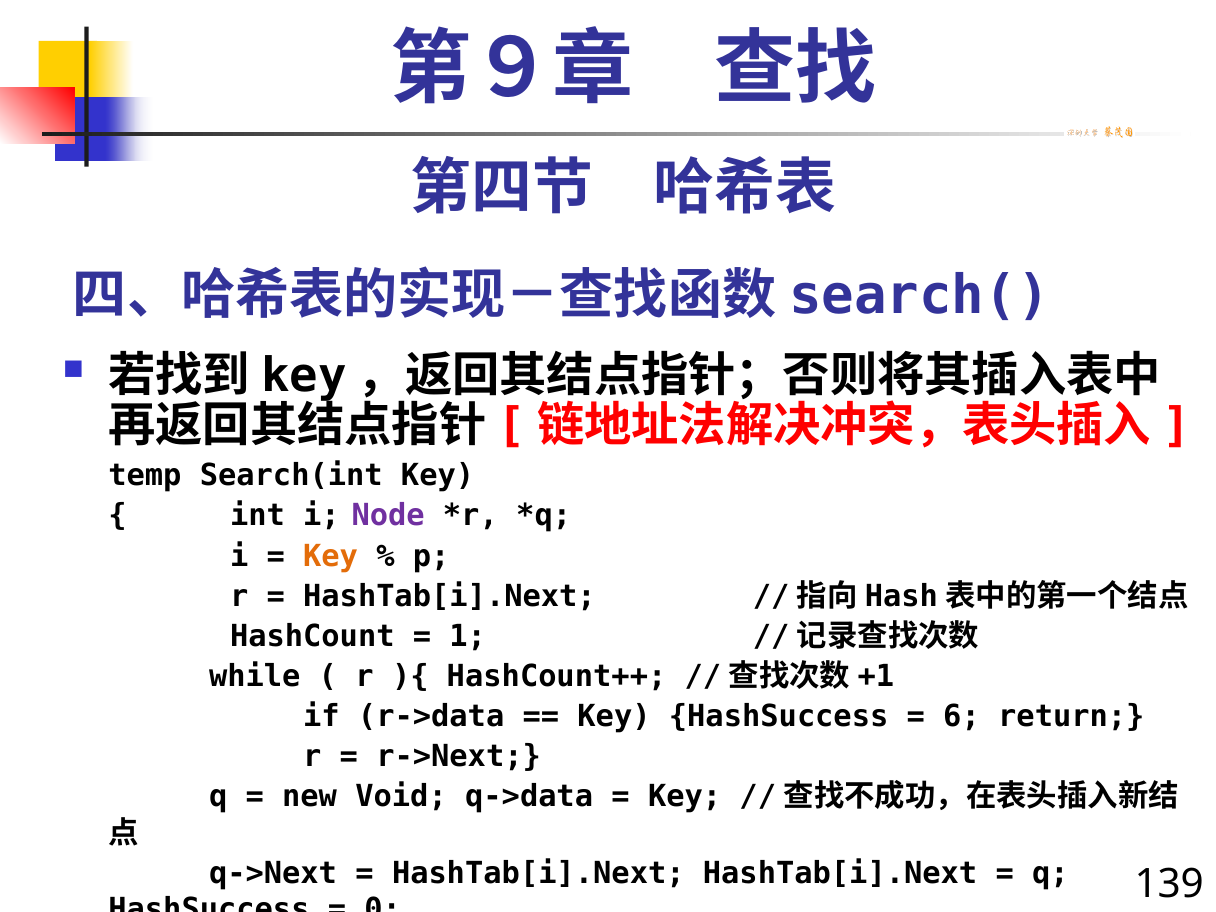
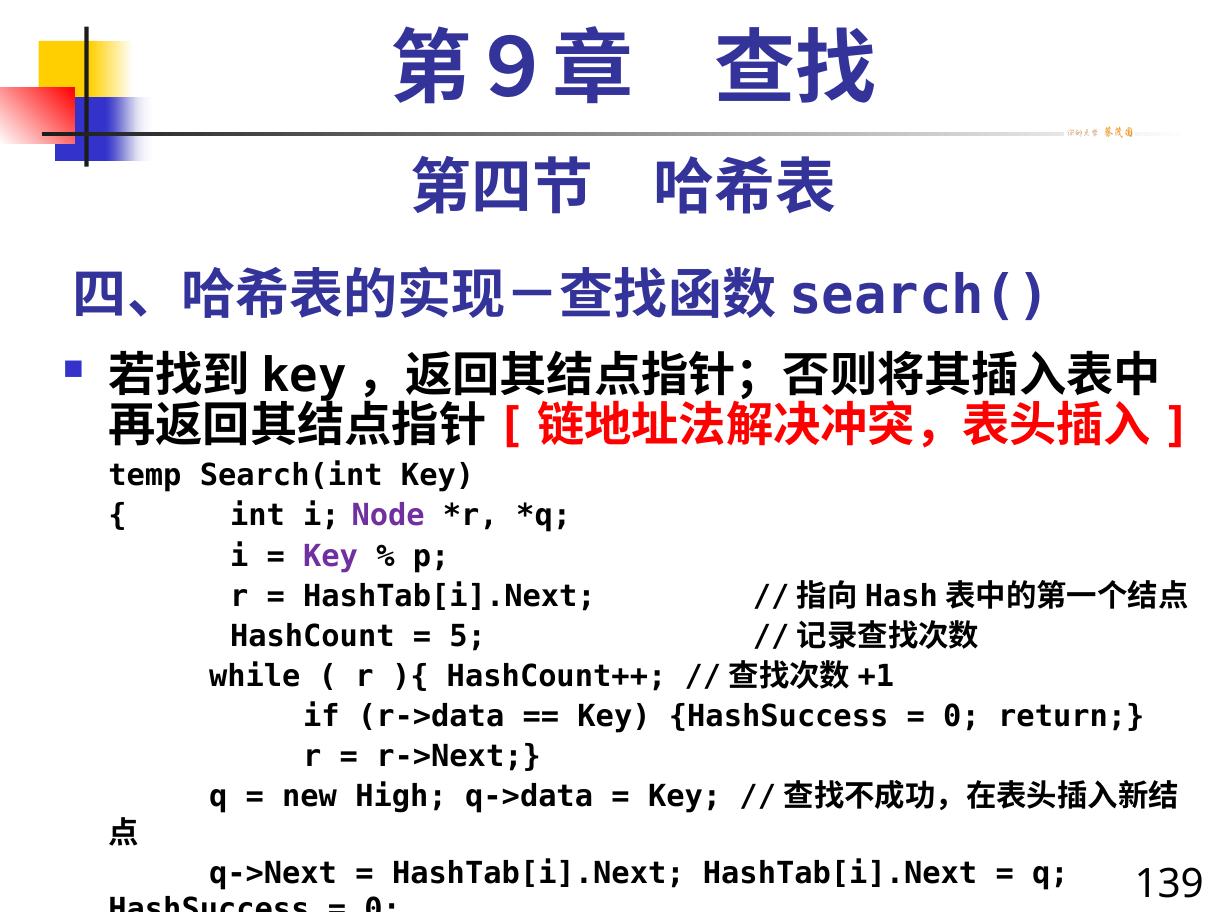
Key at (331, 556) colour: orange -> purple
1: 1 -> 5
6 at (962, 716): 6 -> 0
Void: Void -> High
